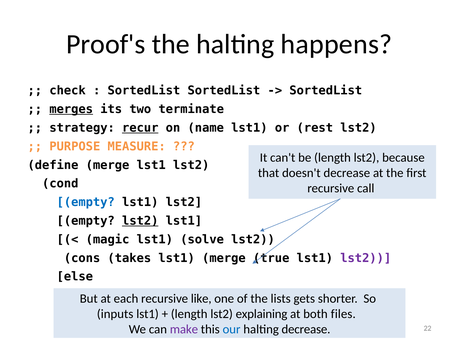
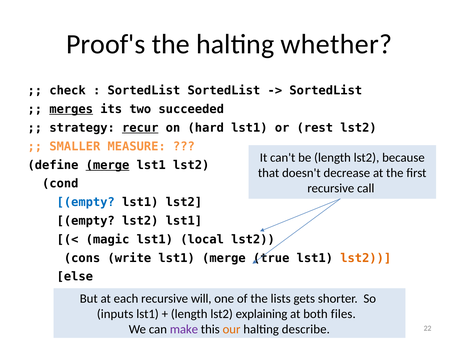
happens: happens -> whether
terminate: terminate -> succeeded
name: name -> hard
PURPOSE: PURPOSE -> SMALLER
merge at (108, 165) underline: none -> present
lst2 at (140, 221) underline: present -> none
solve: solve -> local
takes: takes -> write
lst2 at (366, 258) colour: purple -> orange
like: like -> will
our colour: blue -> orange
halting decrease: decrease -> describe
